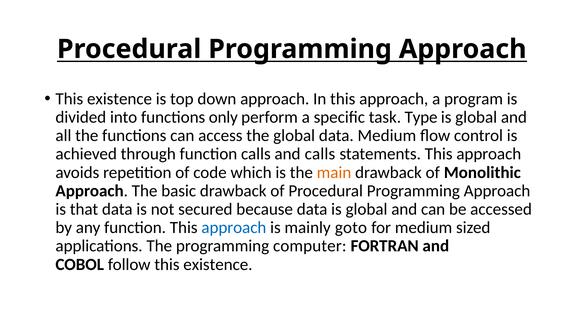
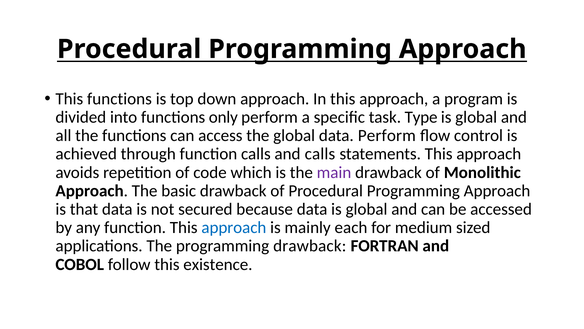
existence at (120, 99): existence -> functions
data Medium: Medium -> Perform
main colour: orange -> purple
goto: goto -> each
programming computer: computer -> drawback
